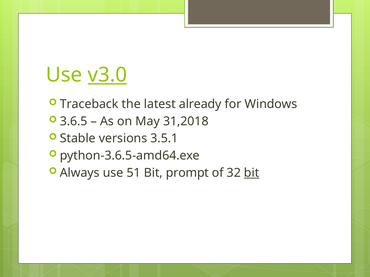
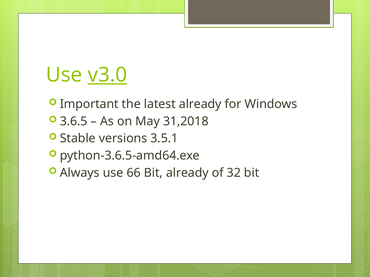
Traceback: Traceback -> Important
51: 51 -> 66
Bit prompt: prompt -> already
bit at (252, 173) underline: present -> none
